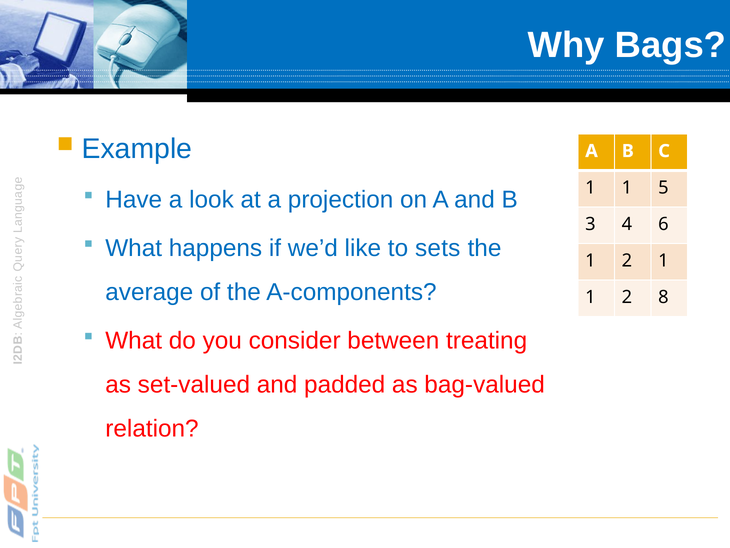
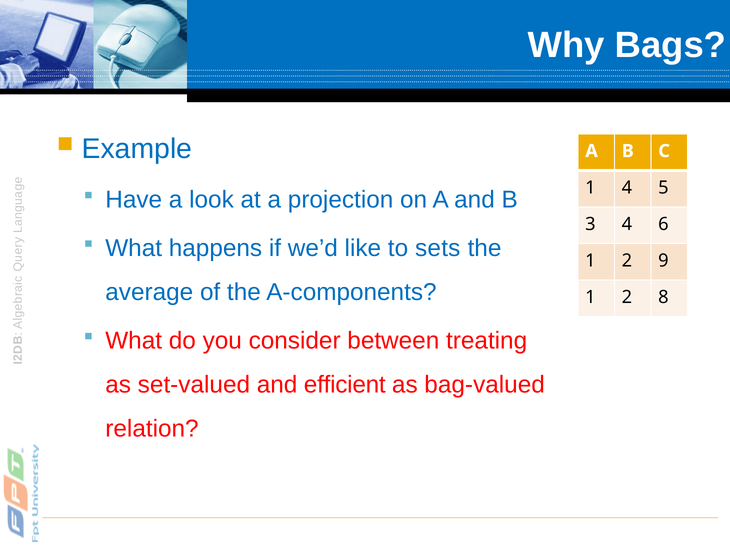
1 at (627, 187): 1 -> 4
2 1: 1 -> 9
padded: padded -> efficient
